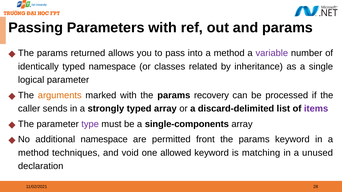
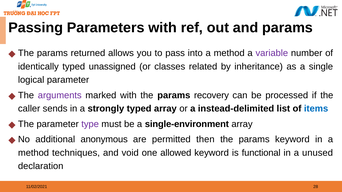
typed namespace: namespace -> unassigned
arguments colour: orange -> purple
discard-delimited: discard-delimited -> instead-delimited
items colour: purple -> blue
single-components: single-components -> single-environment
additional namespace: namespace -> anonymous
front: front -> then
matching: matching -> functional
